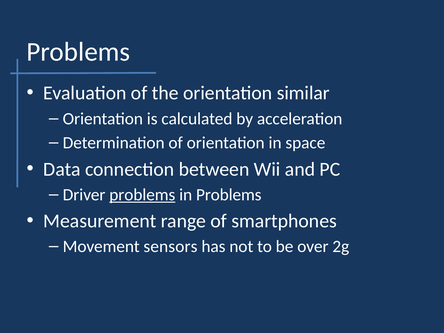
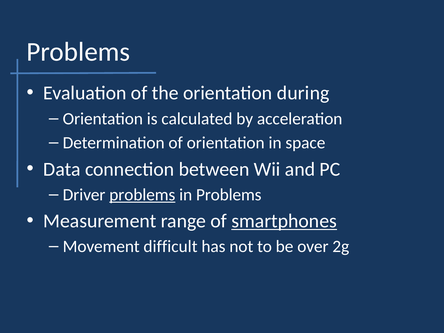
similar: similar -> during
smartphones underline: none -> present
sensors: sensors -> difficult
